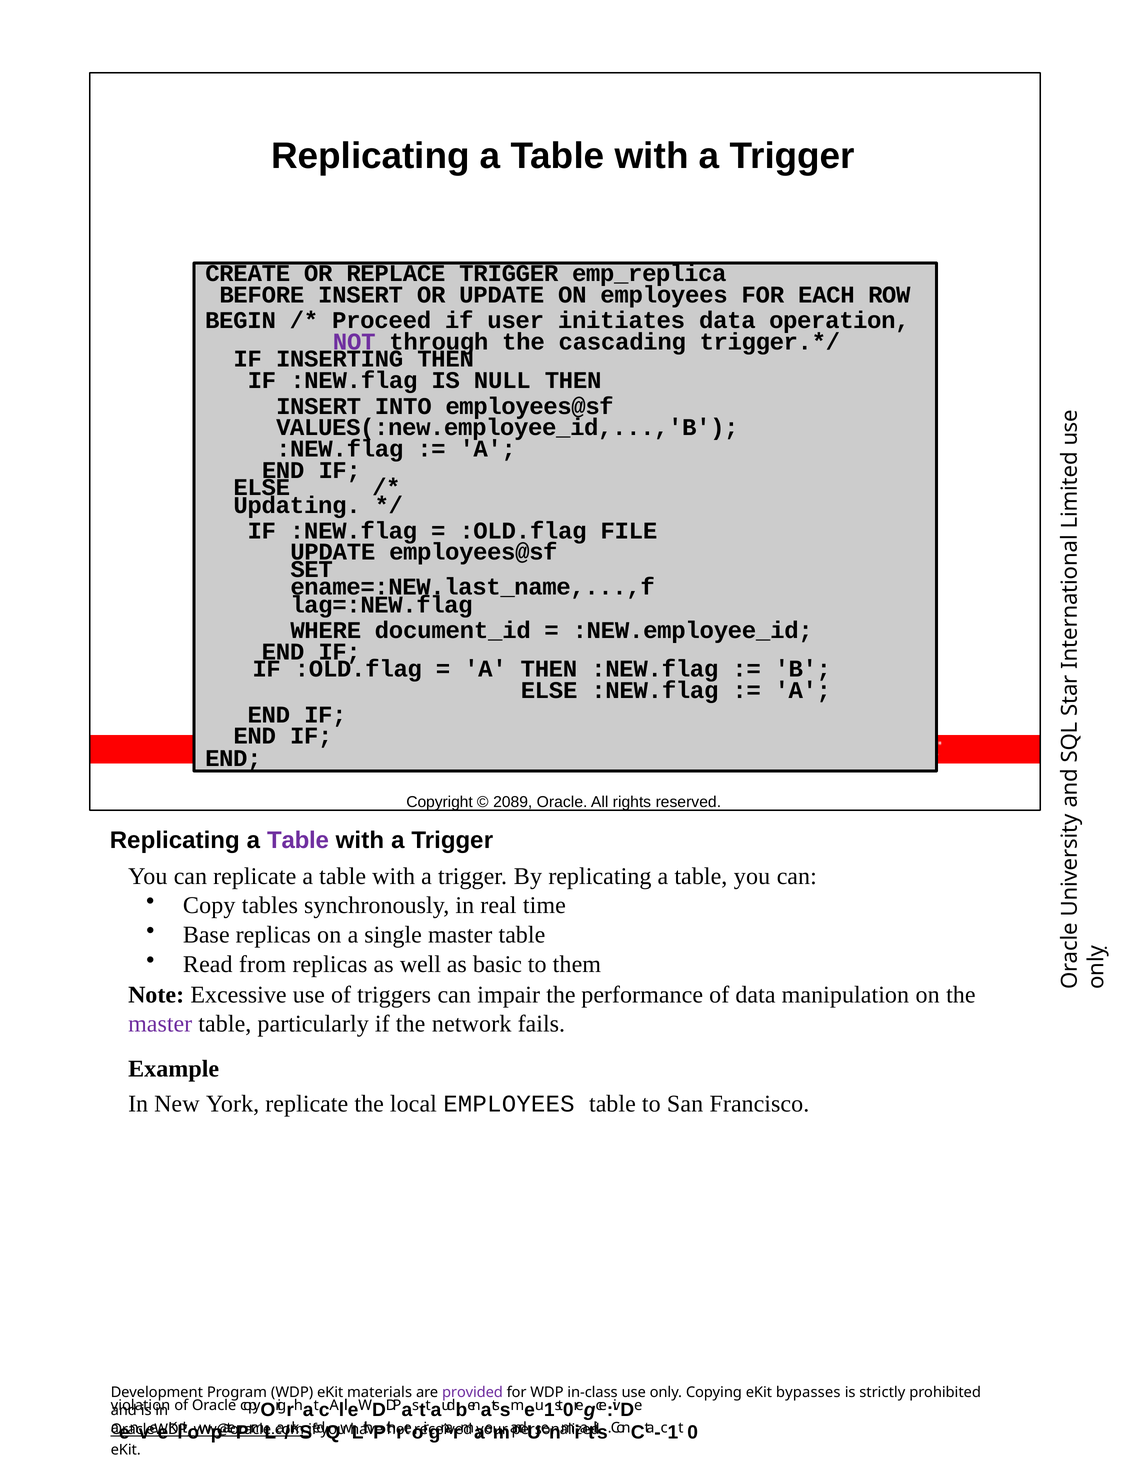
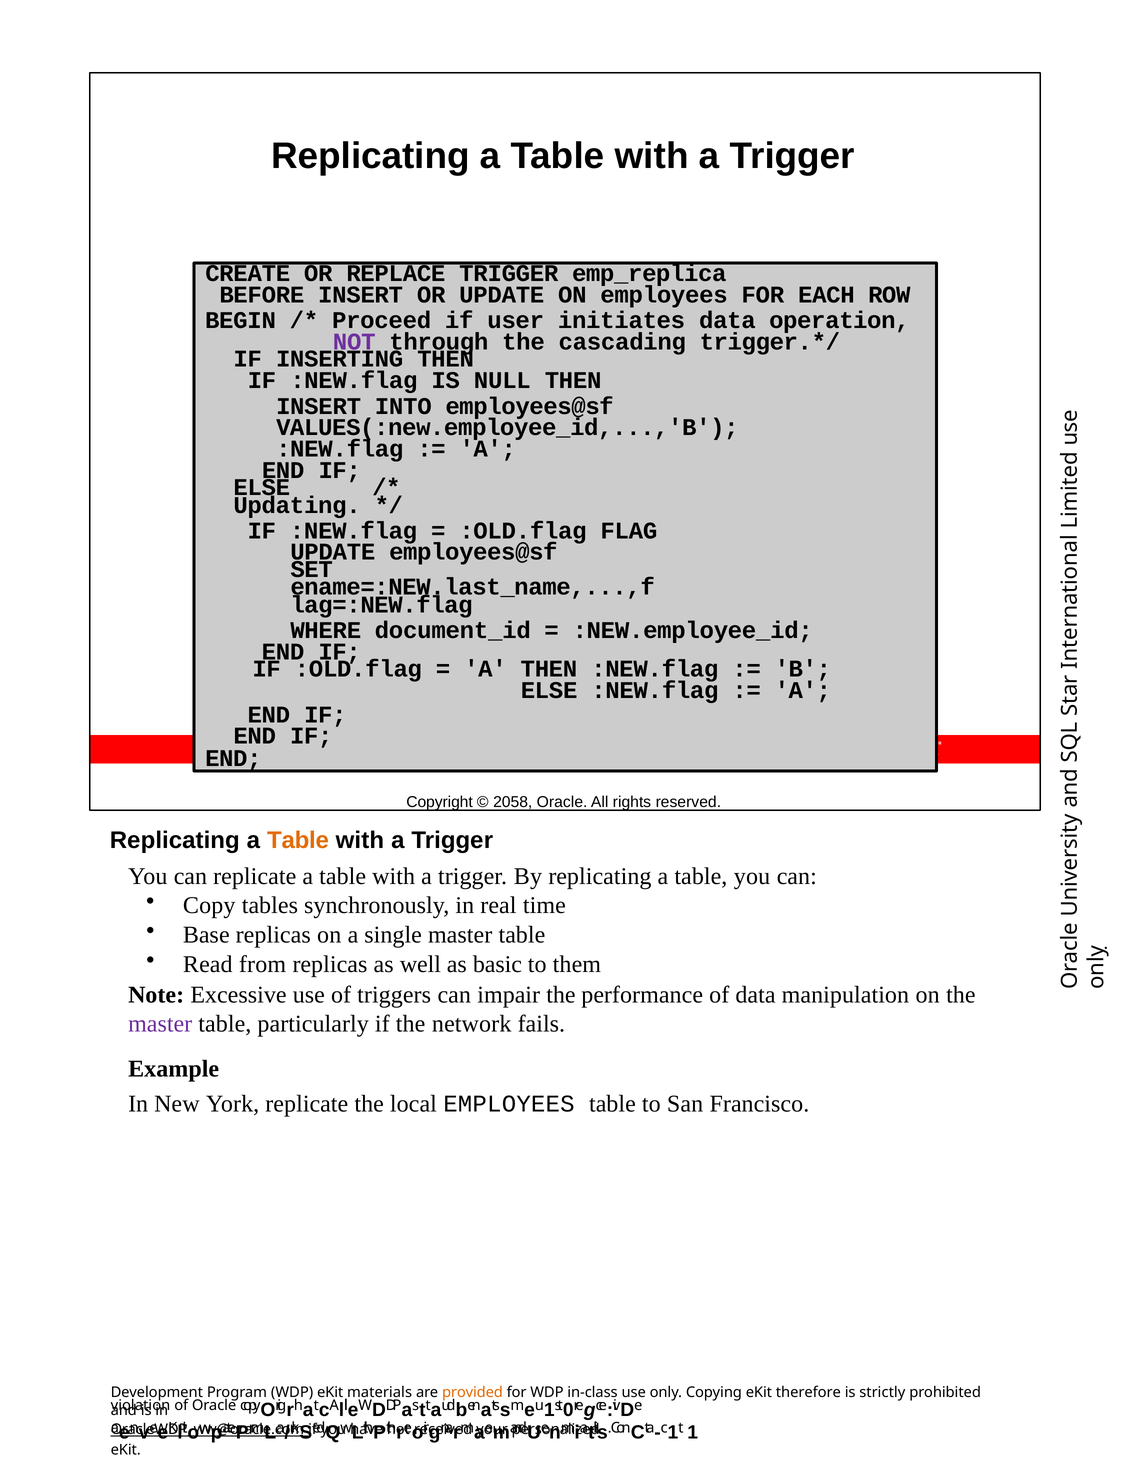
FILE: FILE -> FLAG
2089: 2089 -> 2058
Table at (298, 841) colour: purple -> orange
provided colour: purple -> orange
bypasses: bypasses -> therefore
0: 0 -> 1
